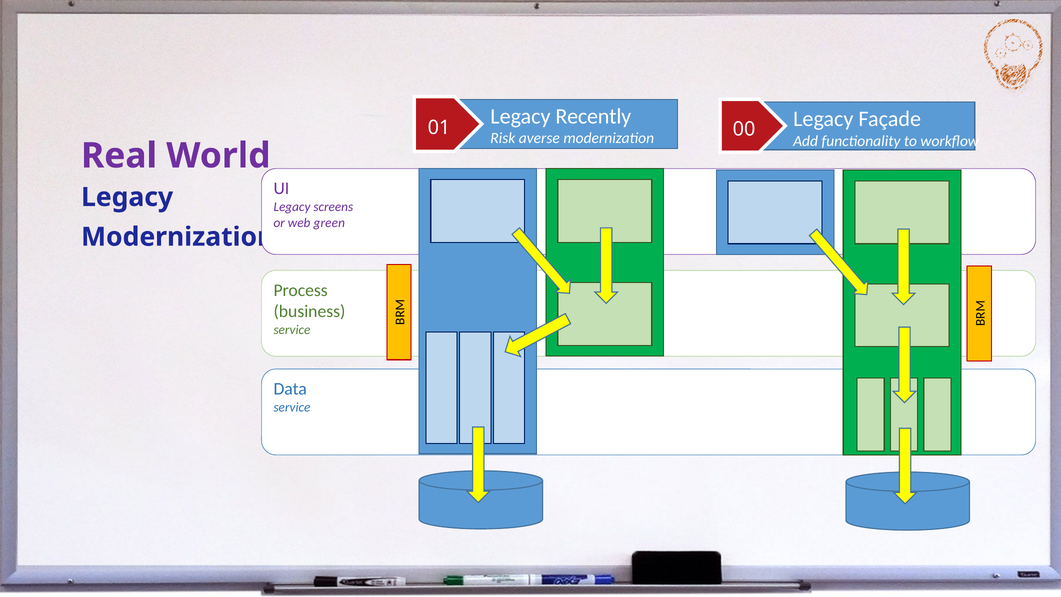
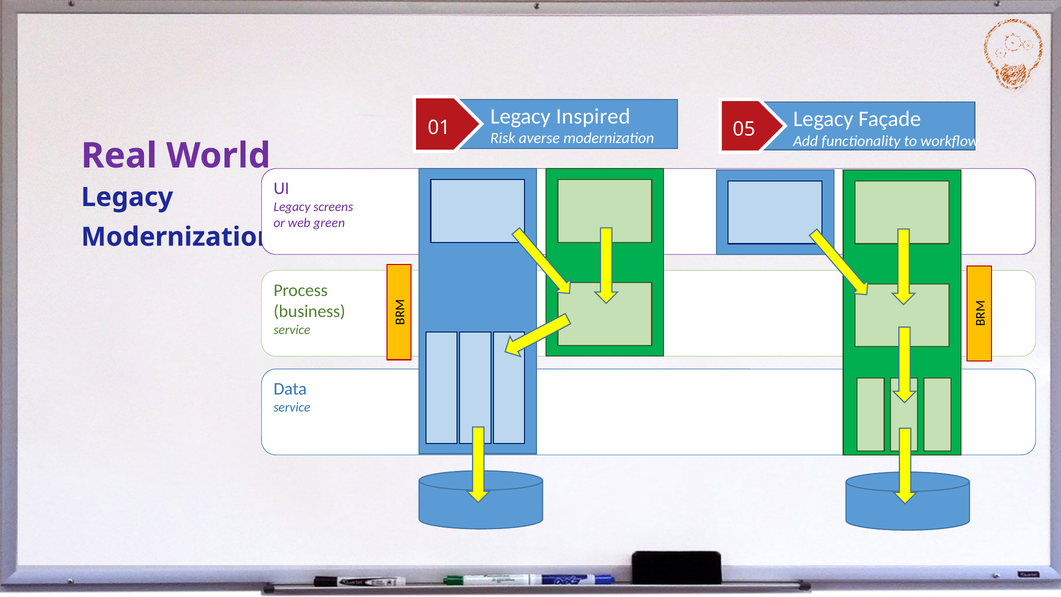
Recently: Recently -> Inspired
00: 00 -> 05
